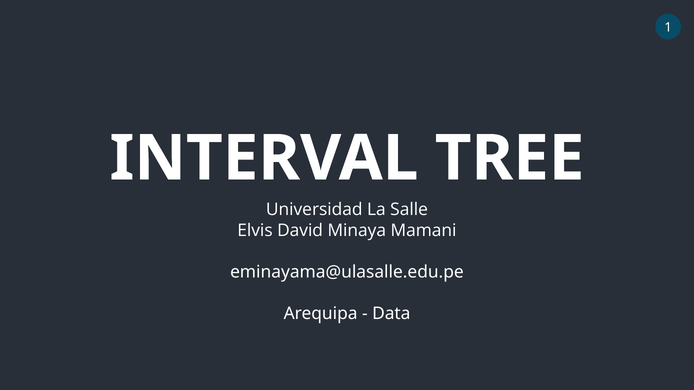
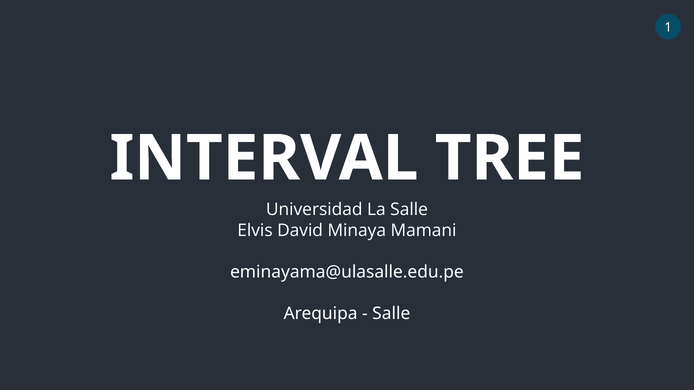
Data at (391, 314): Data -> Salle
